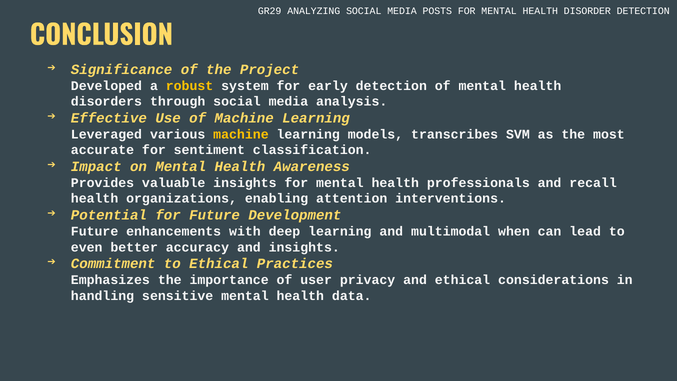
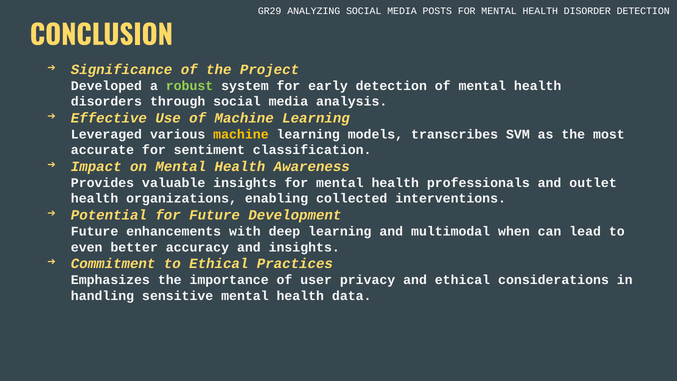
robust colour: yellow -> light green
recall: recall -> outlet
attention: attention -> collected
